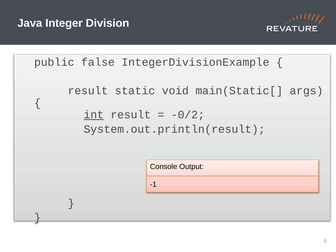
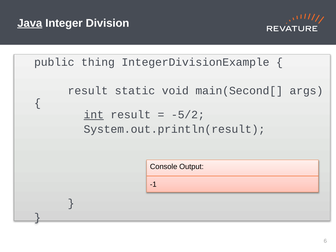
Java underline: none -> present
false: false -> thing
main(Static[: main(Static[ -> main(Second[
-0/2: -0/2 -> -5/2
